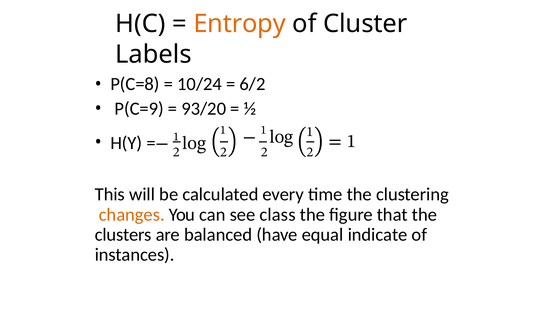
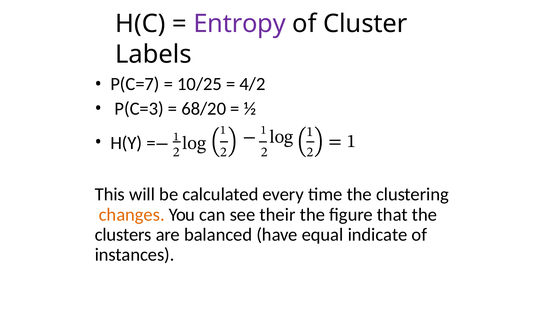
Entropy colour: orange -> purple
P(C=8: P(C=8 -> P(C=7
10/24: 10/24 -> 10/25
6/2: 6/2 -> 4/2
P(C=9: P(C=9 -> P(C=3
93/20: 93/20 -> 68/20
class: class -> their
